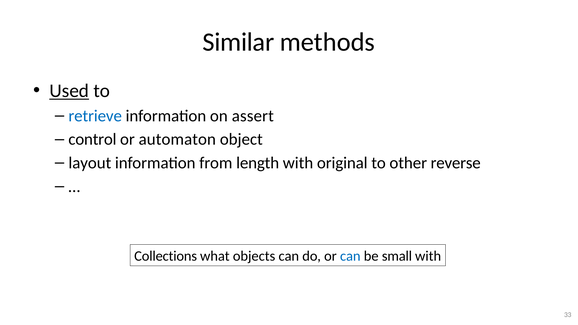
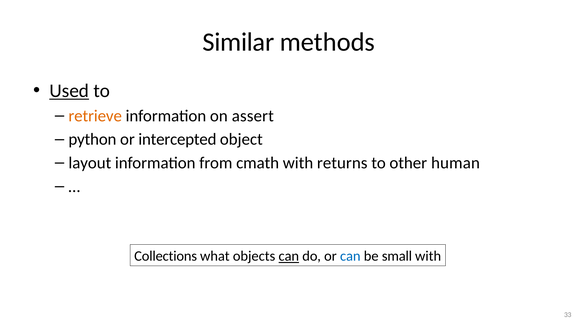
retrieve colour: blue -> orange
control: control -> python
automaton: automaton -> intercepted
length: length -> cmath
original: original -> returns
reverse: reverse -> human
can at (289, 256) underline: none -> present
